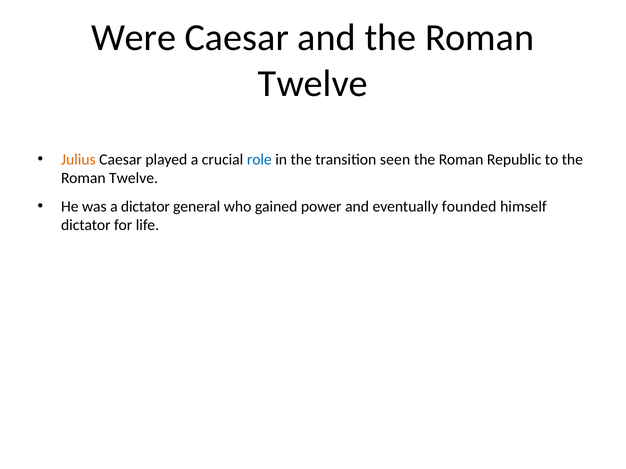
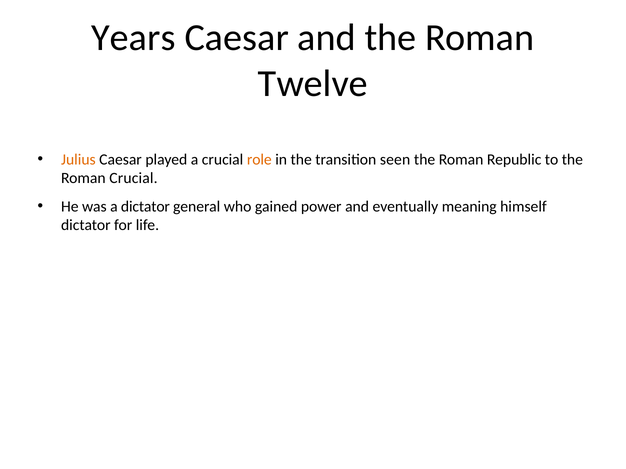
Were: Were -> Years
role colour: blue -> orange
Twelve at (134, 178): Twelve -> Crucial
founded: founded -> meaning
